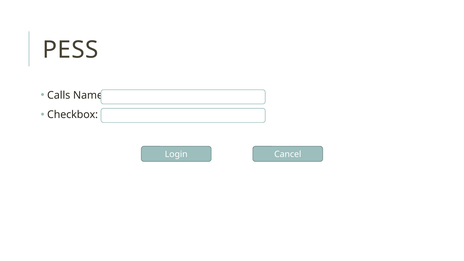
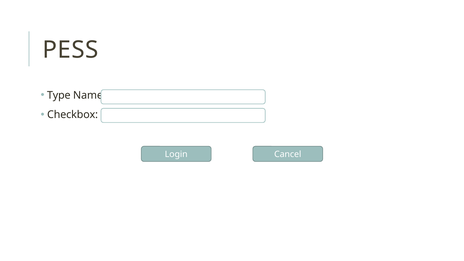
Calls: Calls -> Type
